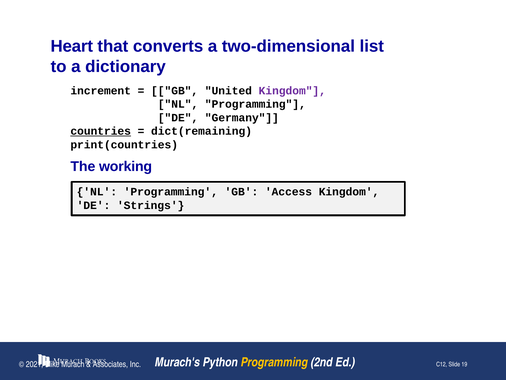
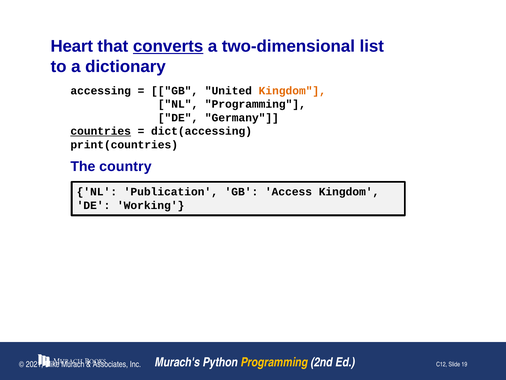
converts underline: none -> present
increment: increment -> accessing
Kingdom at (292, 91) colour: purple -> orange
dict(remaining: dict(remaining -> dict(accessing
working: working -> country
Programming at (171, 192): Programming -> Publication
Strings: Strings -> Working
